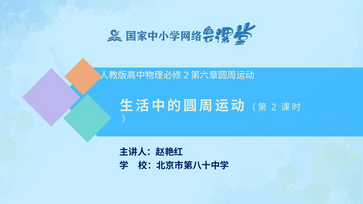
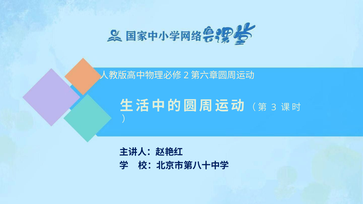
2: 2 -> 3
